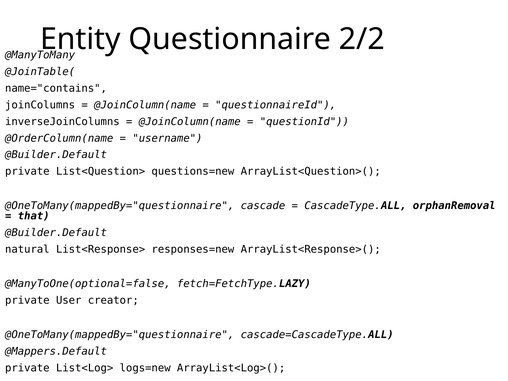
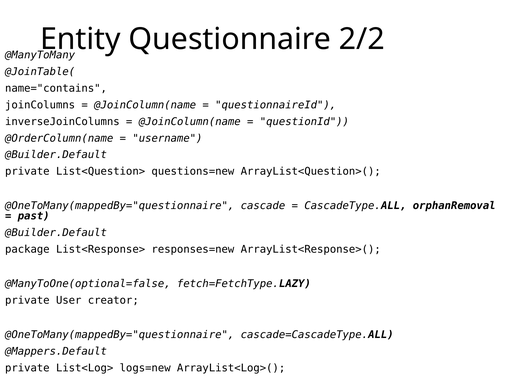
that: that -> past
natural: natural -> package
